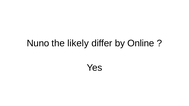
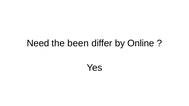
Nuno: Nuno -> Need
likely: likely -> been
